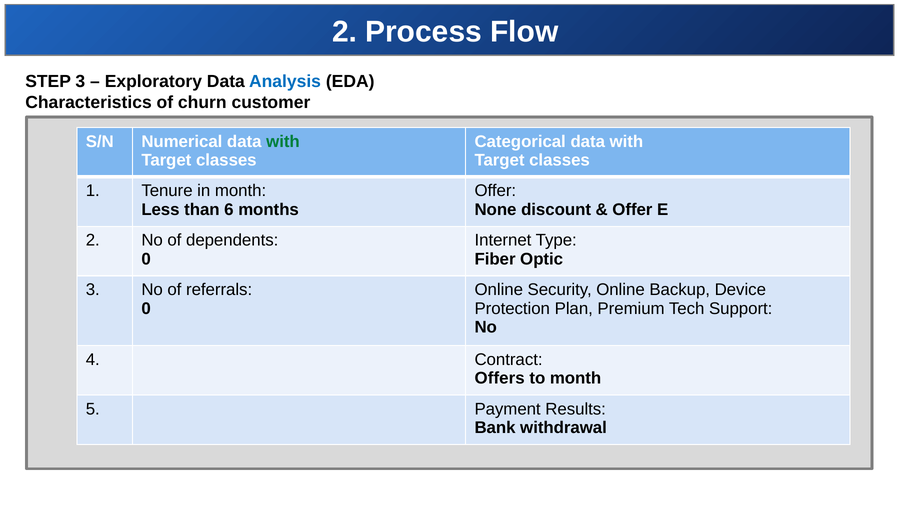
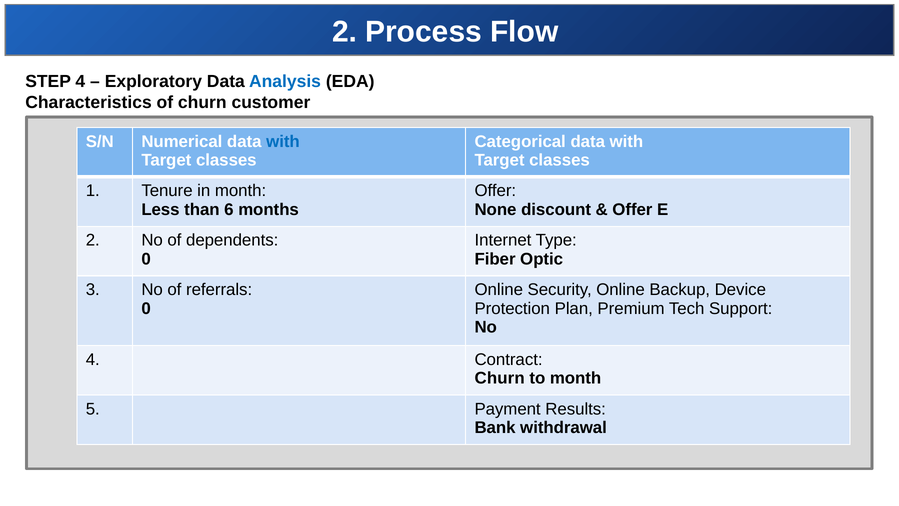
STEP 3: 3 -> 4
with at (283, 141) colour: green -> blue
Offers at (500, 378): Offers -> Churn
